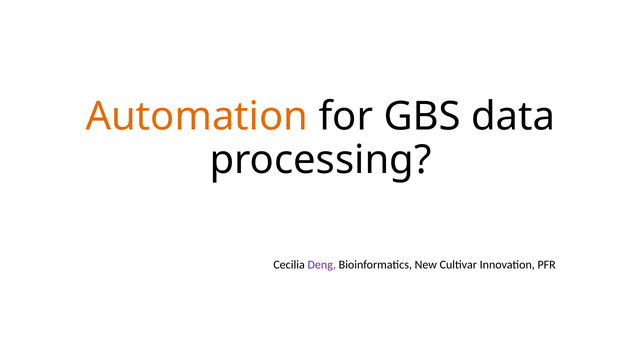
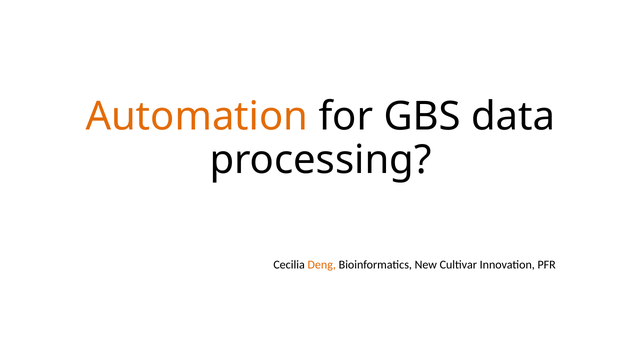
Deng colour: purple -> orange
